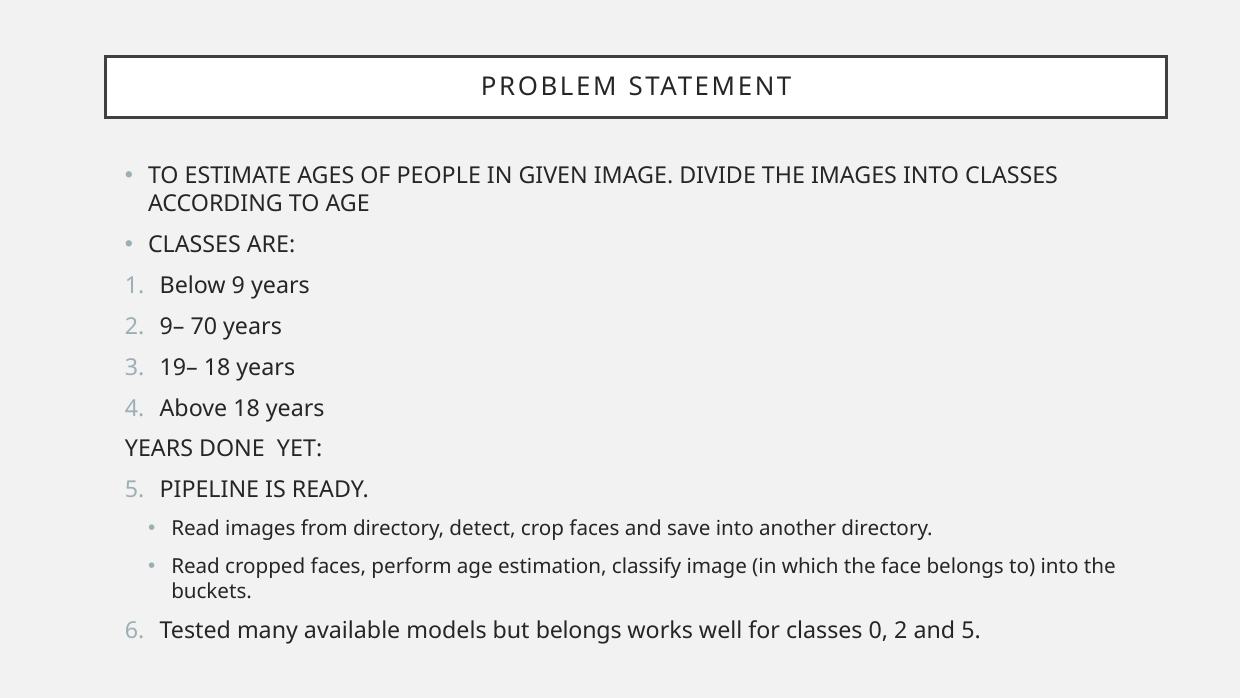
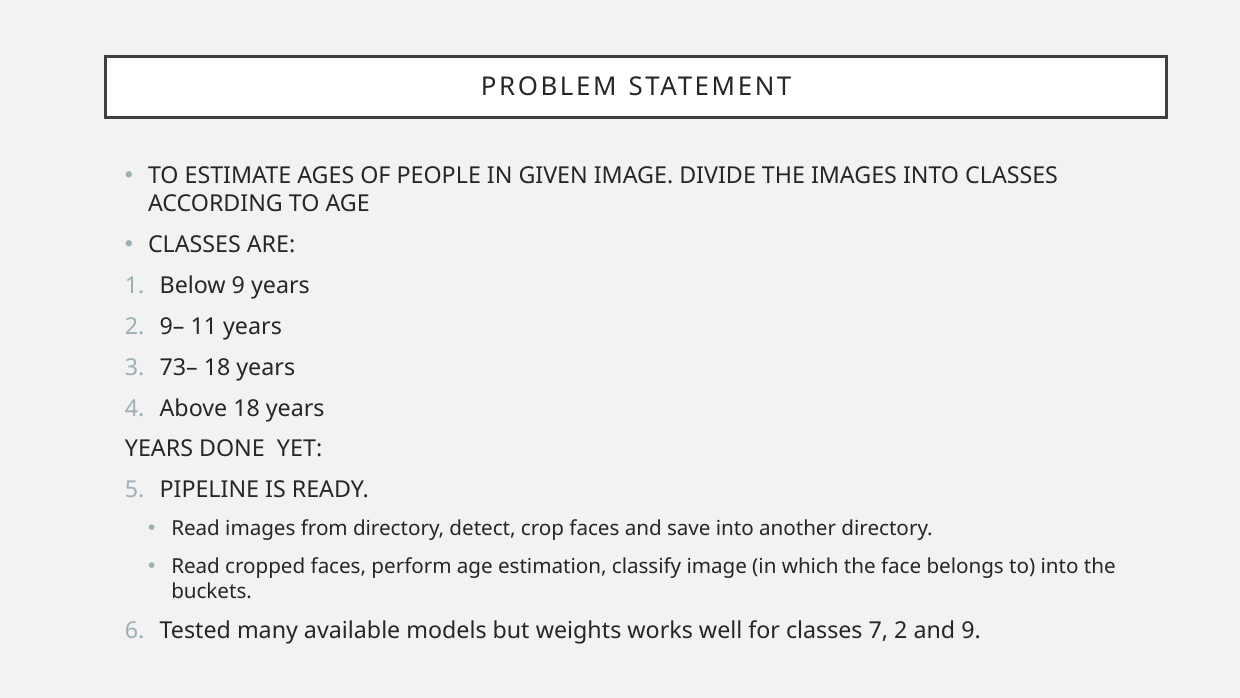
70: 70 -> 11
19–: 19– -> 73–
but belongs: belongs -> weights
0: 0 -> 7
and 5: 5 -> 9
